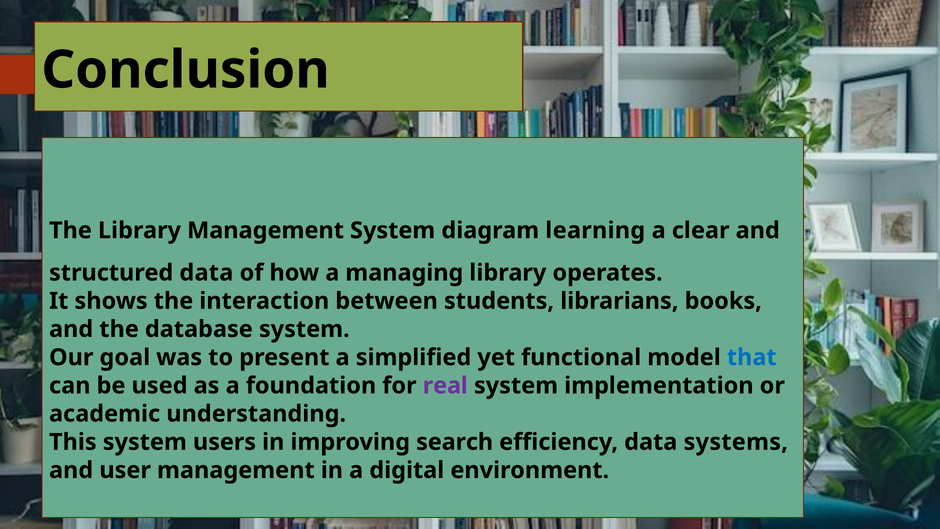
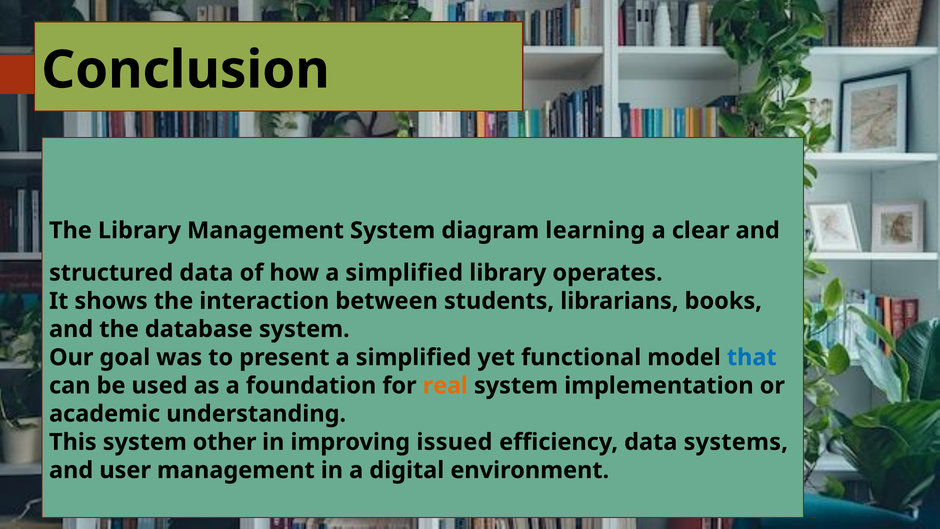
how a managing: managing -> simplified
real colour: purple -> orange
users: users -> other
search: search -> issued
